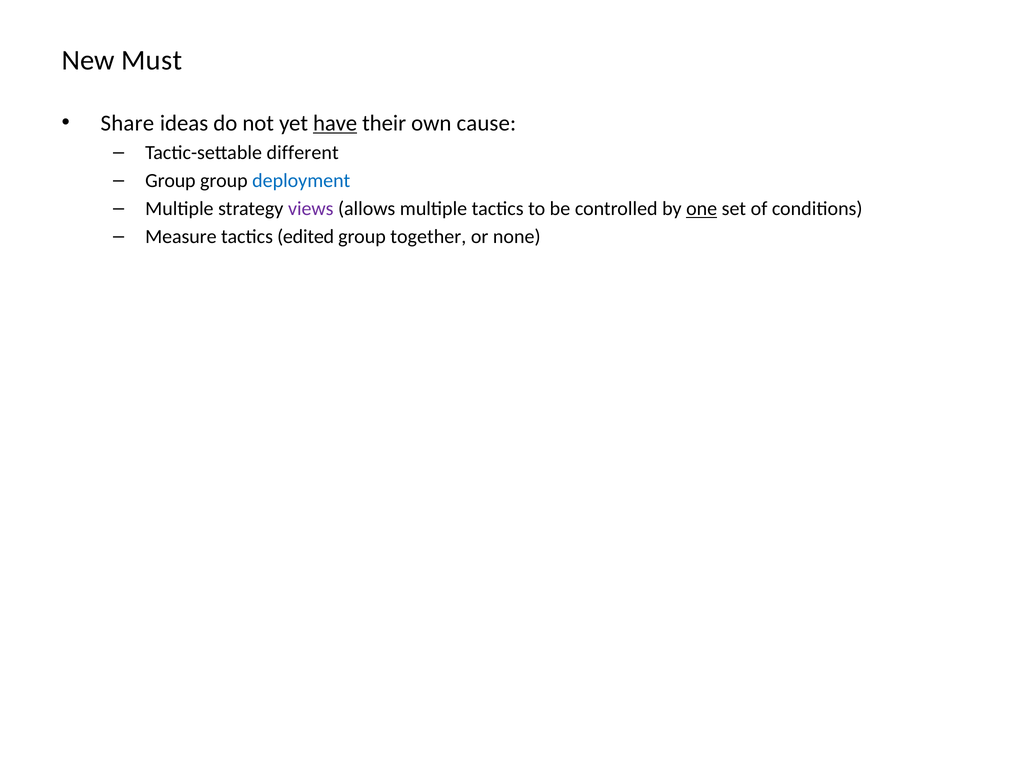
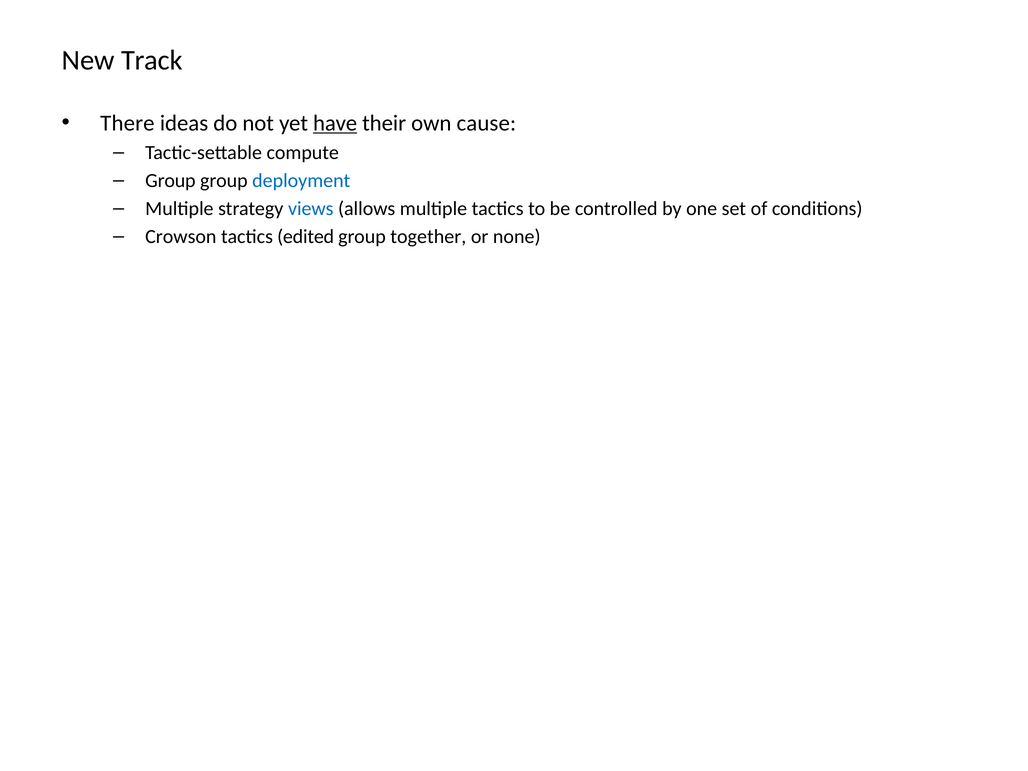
Must: Must -> Track
Share: Share -> There
different: different -> compute
views colour: purple -> blue
one underline: present -> none
Measure: Measure -> Crowson
